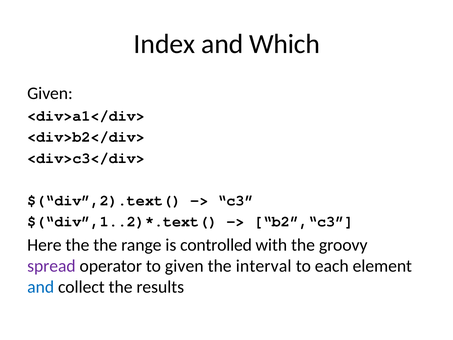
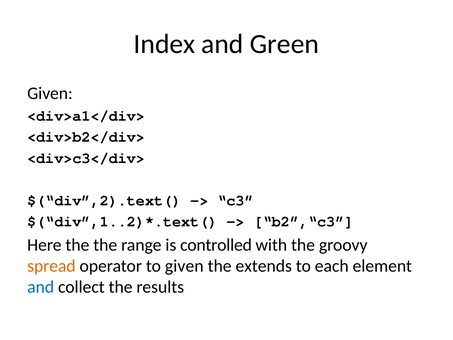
Which: Which -> Green
spread colour: purple -> orange
interval: interval -> extends
